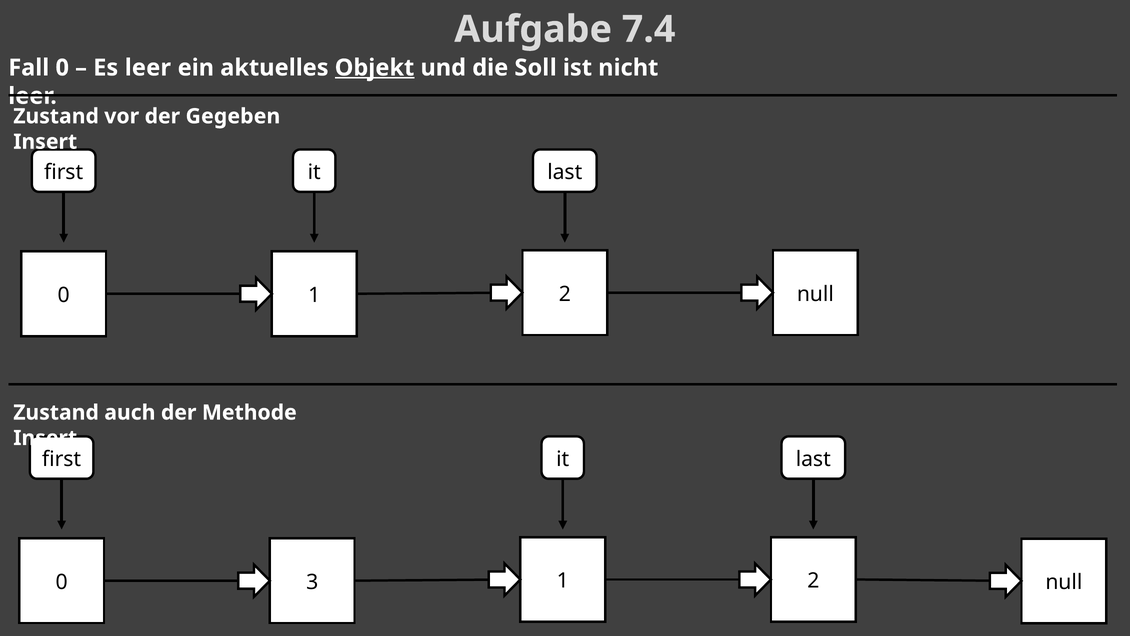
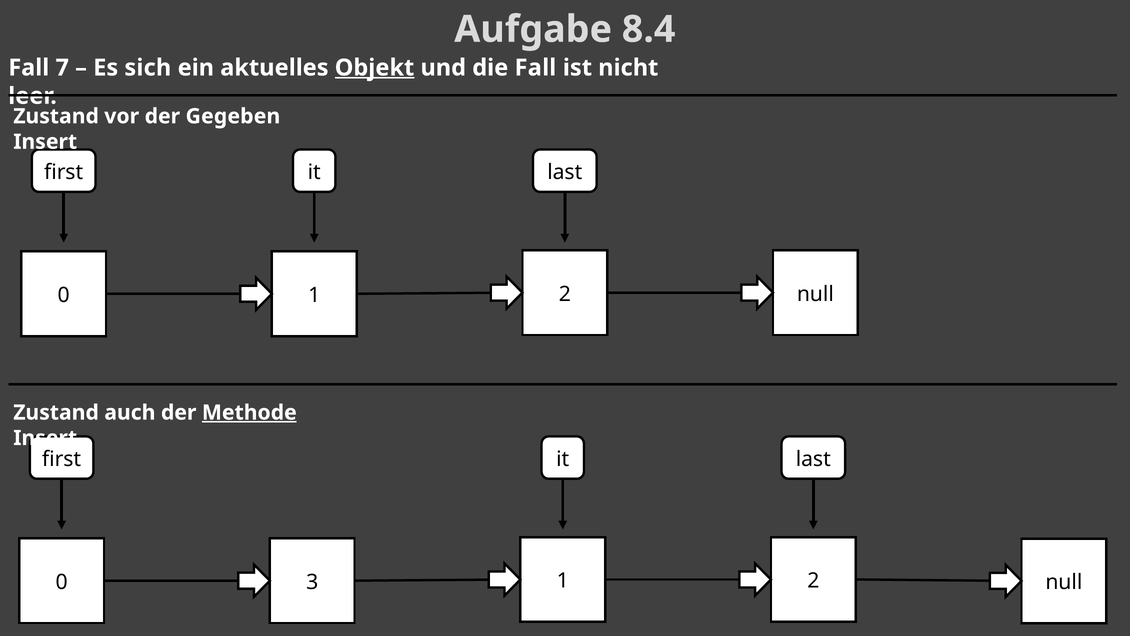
7.4: 7.4 -> 8.4
Fall 0: 0 -> 7
Es leer: leer -> sich
die Soll: Soll -> Fall
Methode underline: none -> present
